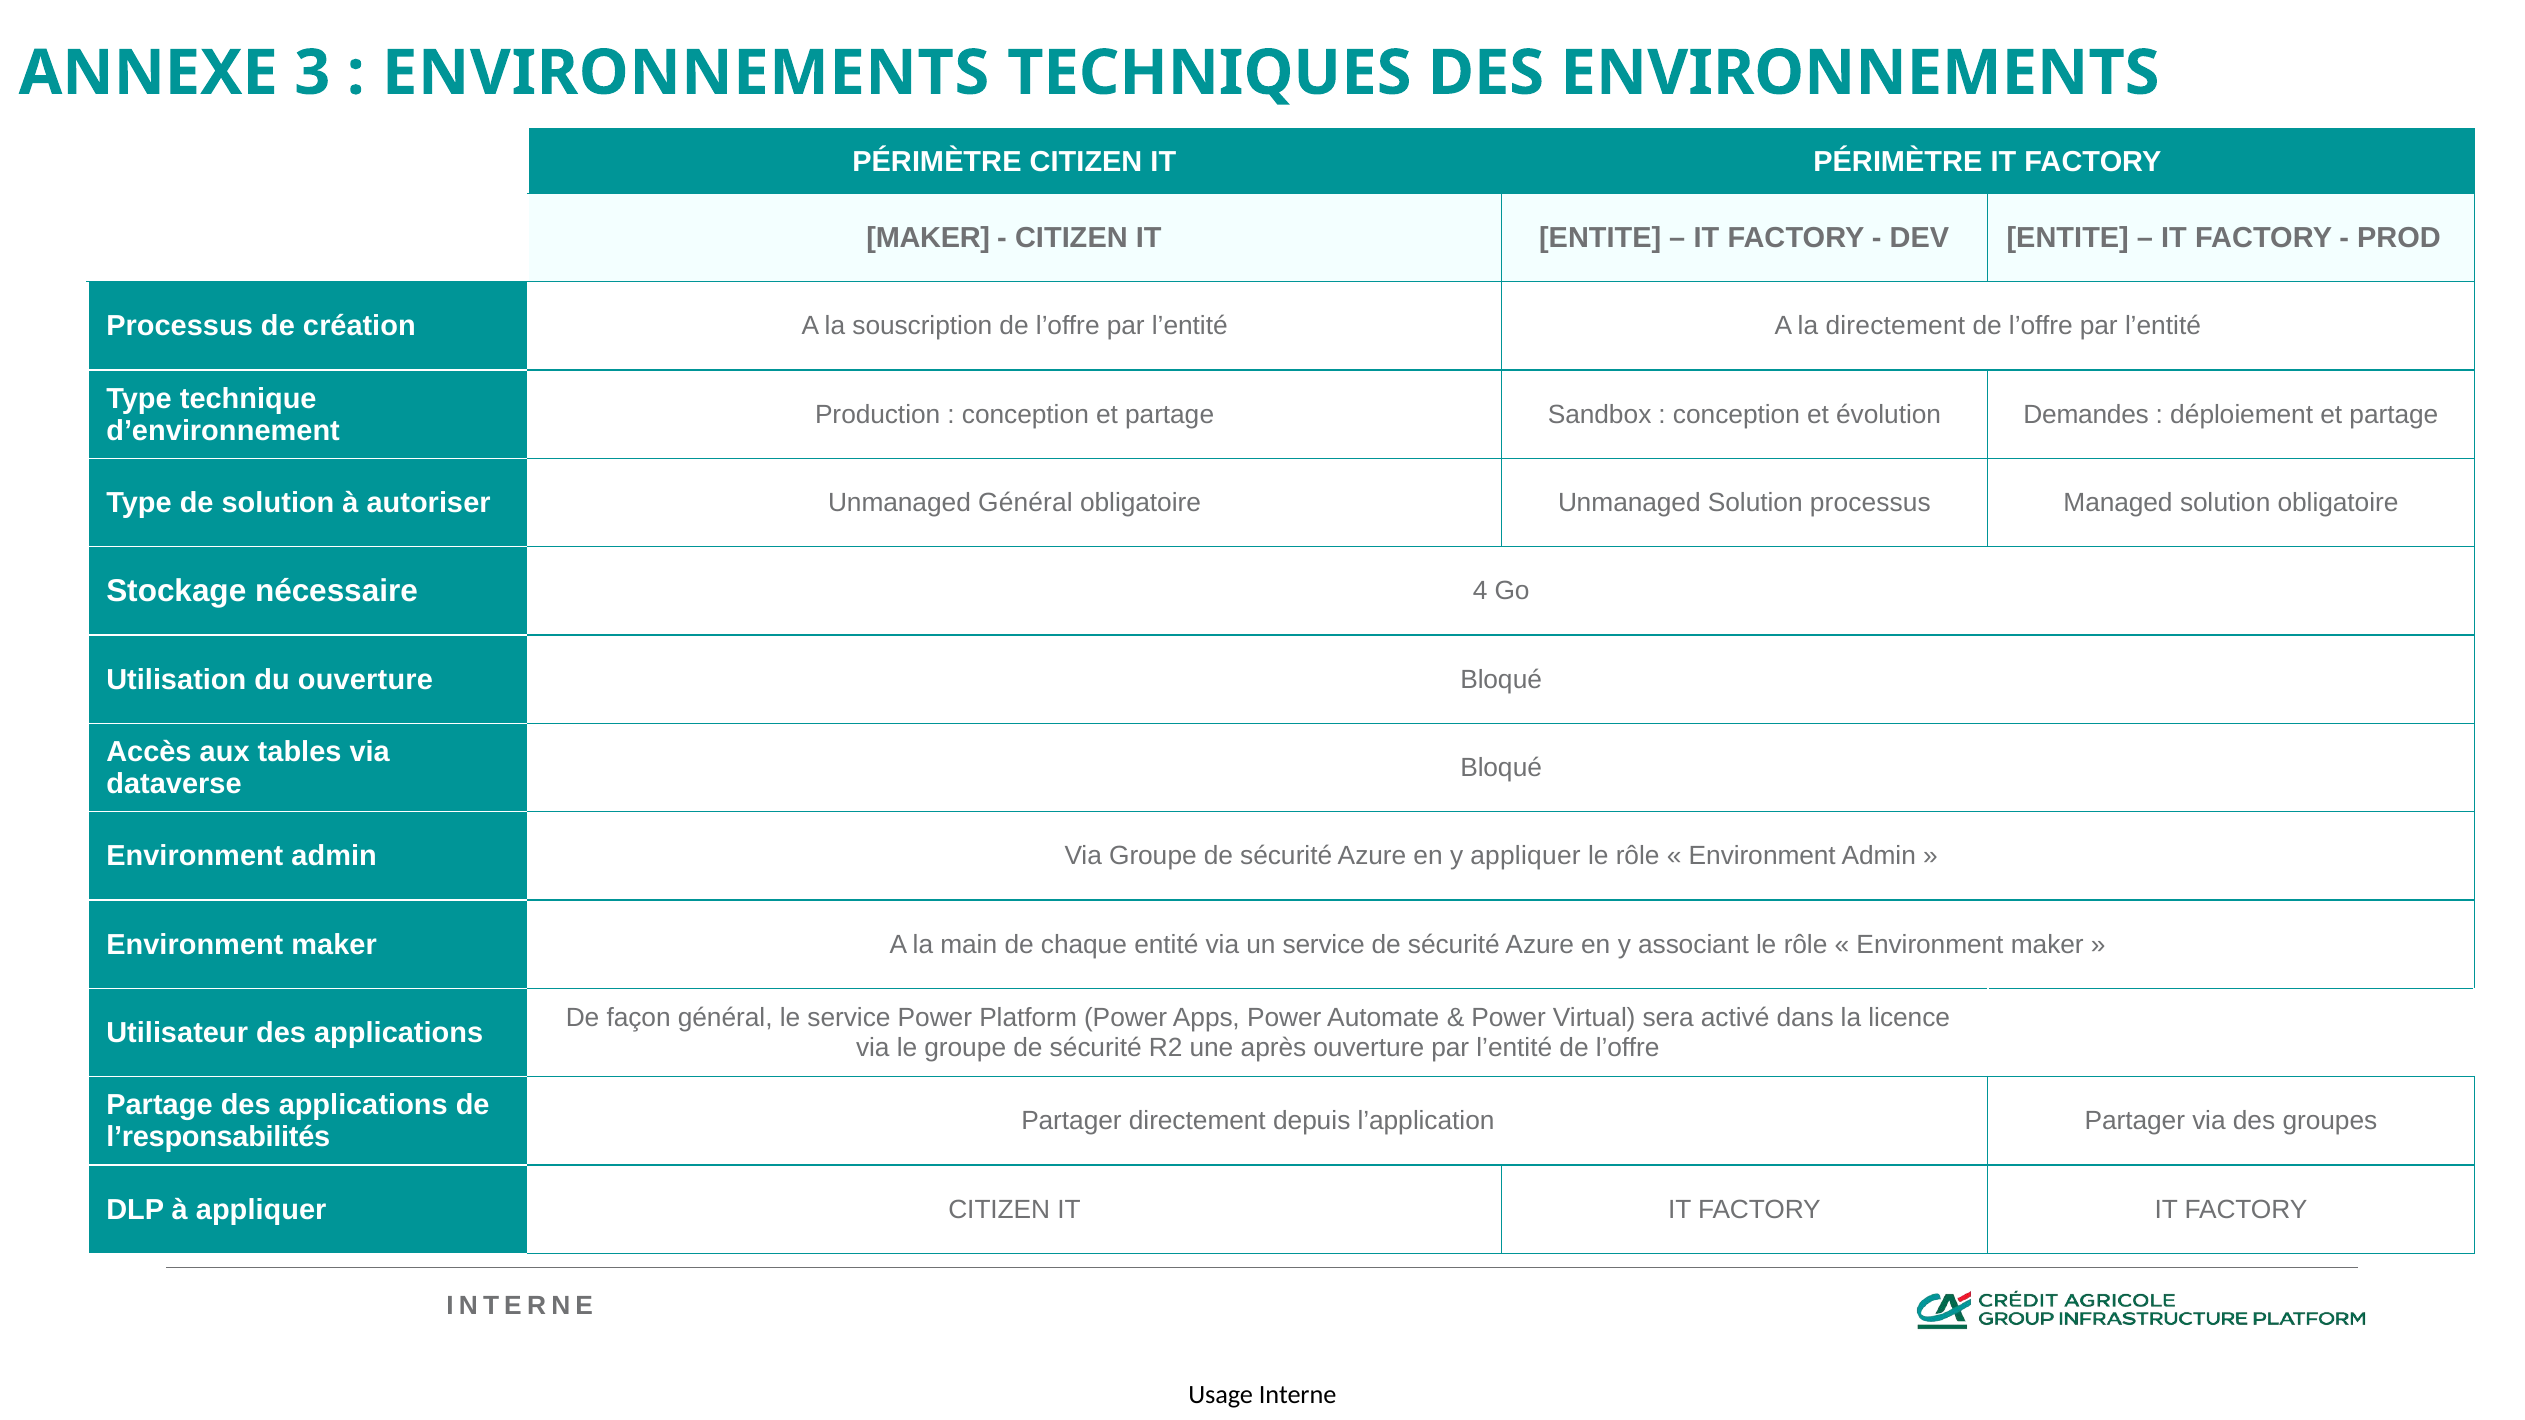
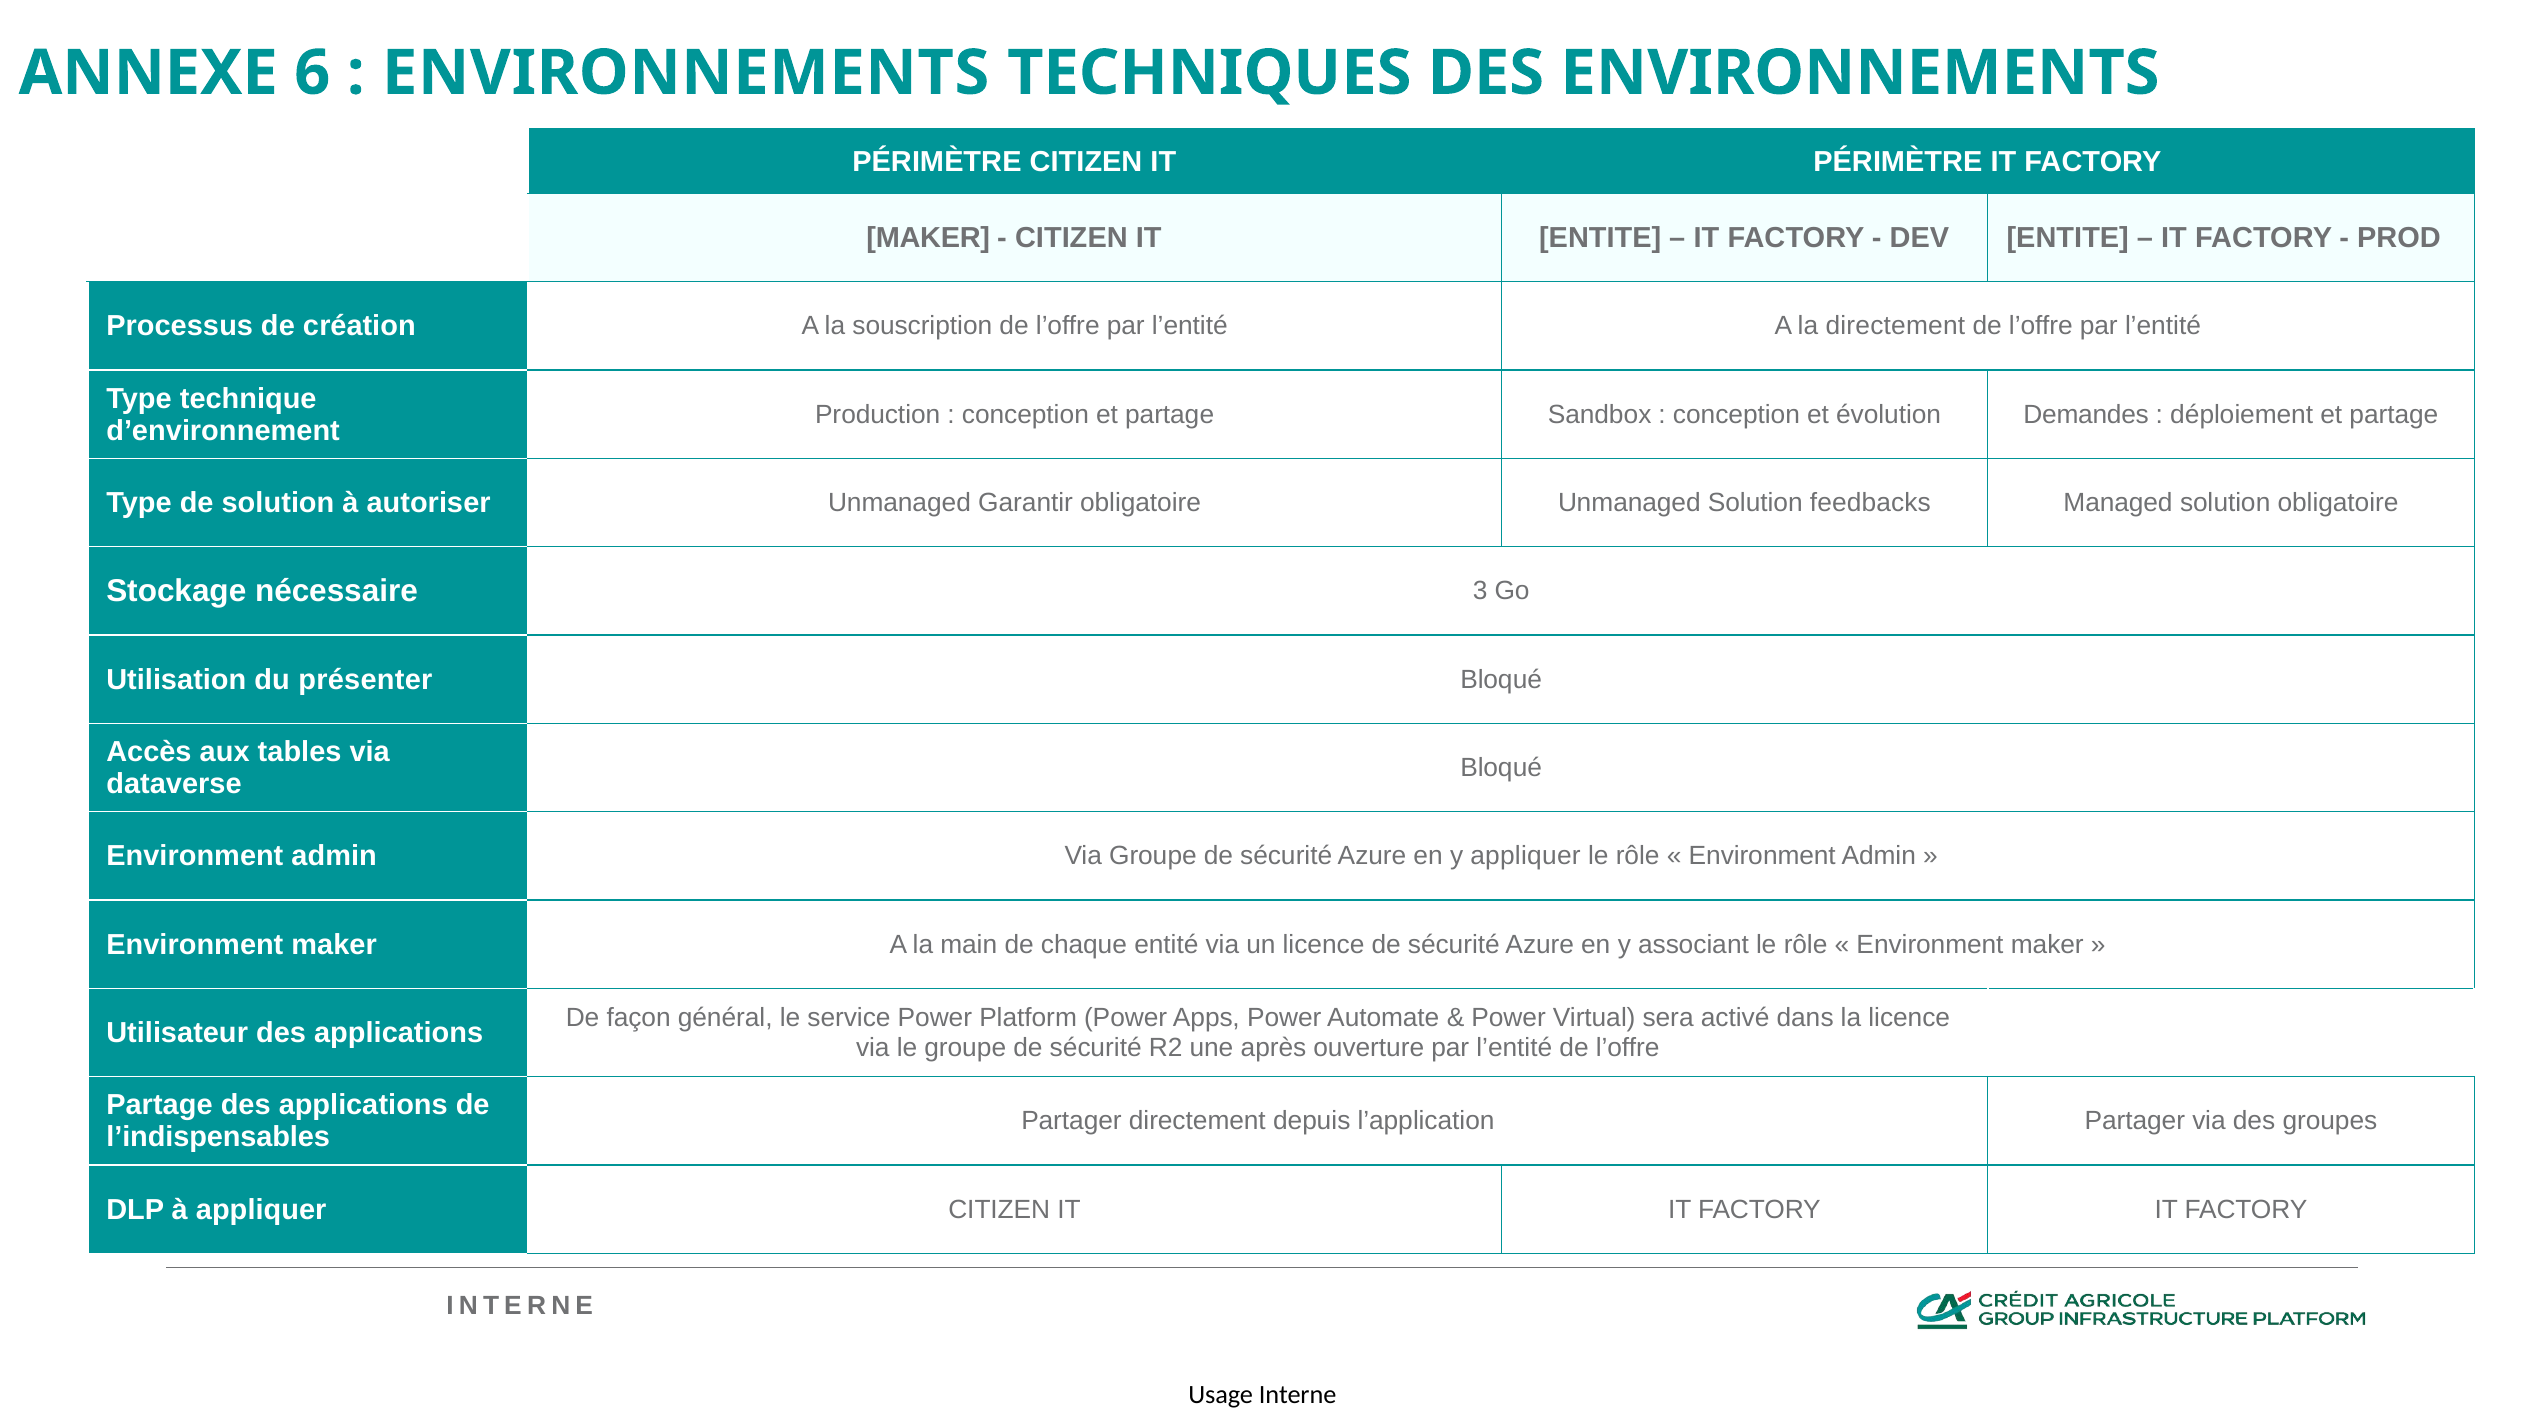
3: 3 -> 6
Unmanaged Général: Général -> Garantir
Solution processus: processus -> feedbacks
4: 4 -> 3
du ouverture: ouverture -> présenter
un service: service -> licence
l’responsabilités: l’responsabilités -> l’indispensables
